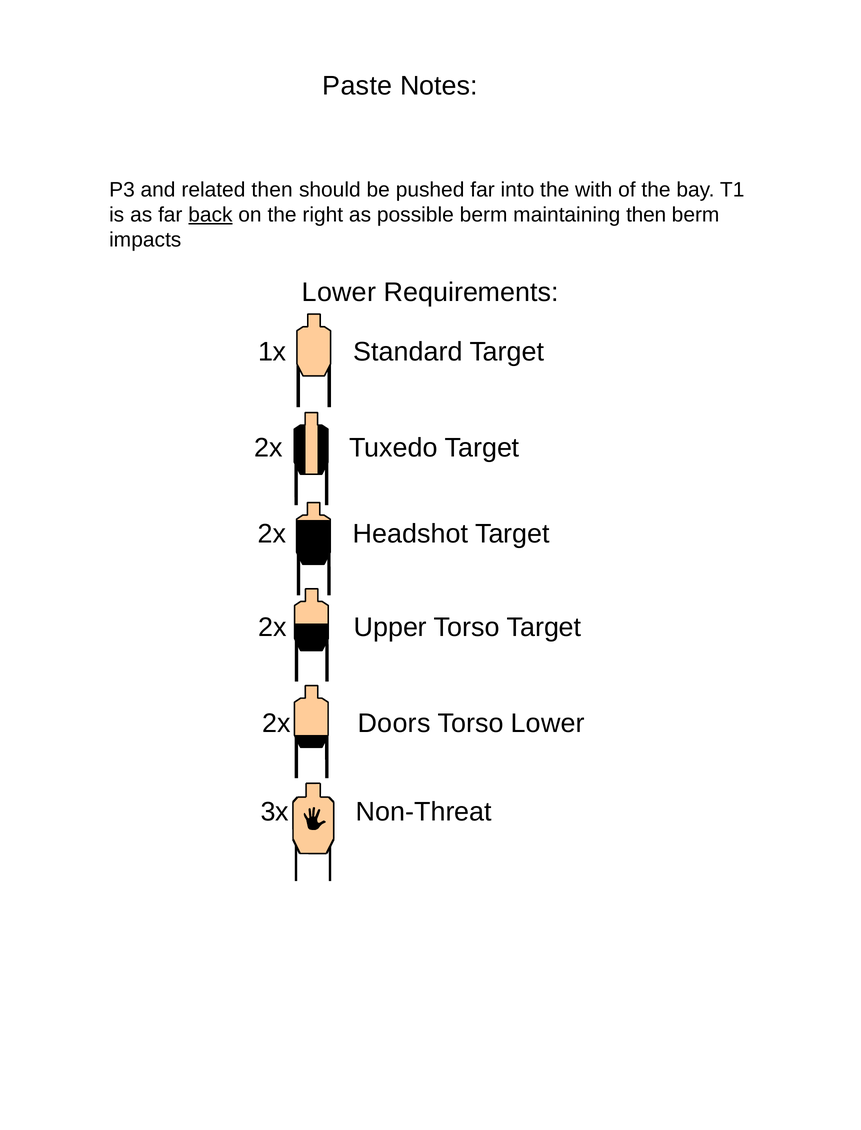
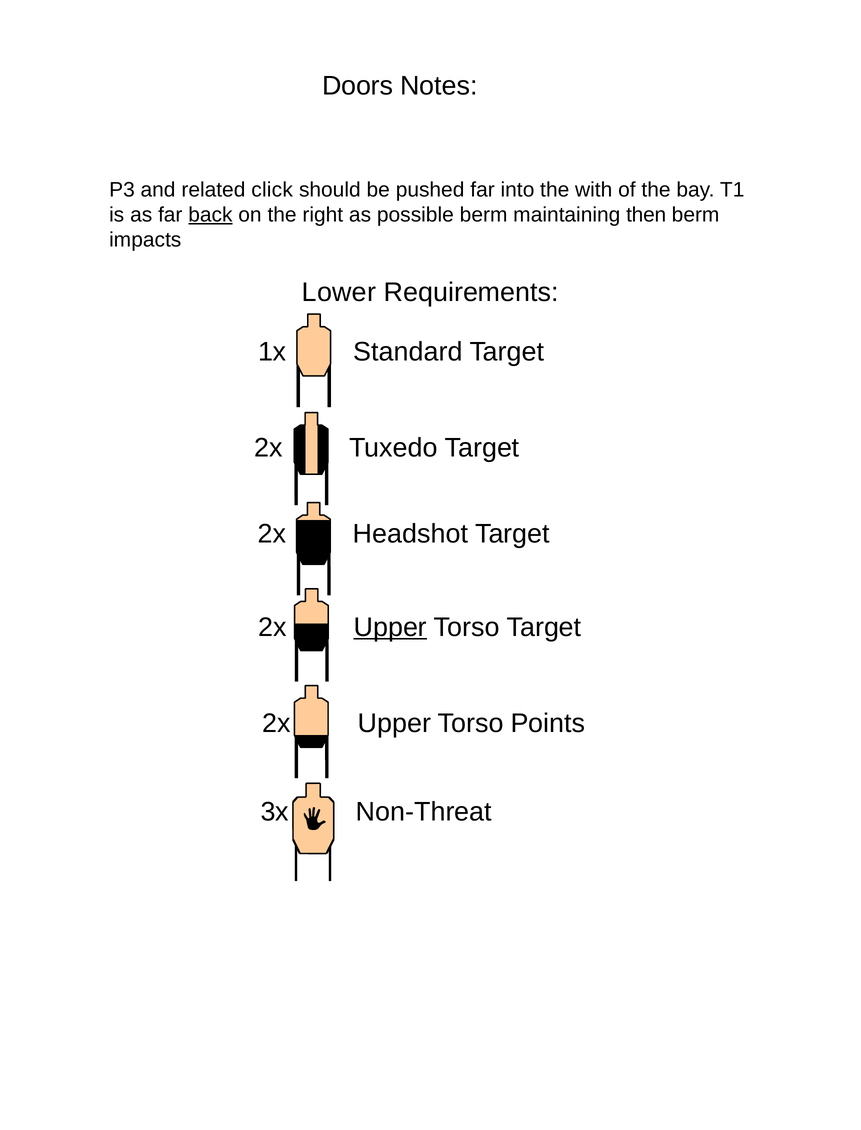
Paste: Paste -> Doors
related then: then -> click
Upper at (390, 627) underline: none -> present
Doors at (394, 723): Doors -> Upper
Torso Lower: Lower -> Points
